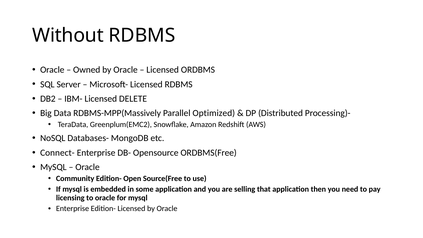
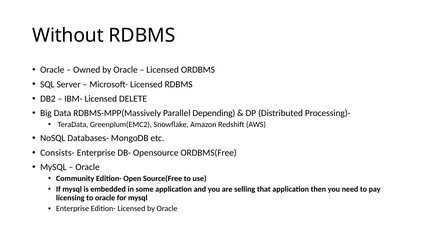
Optimized: Optimized -> Depending
Connect-: Connect- -> Consists-
